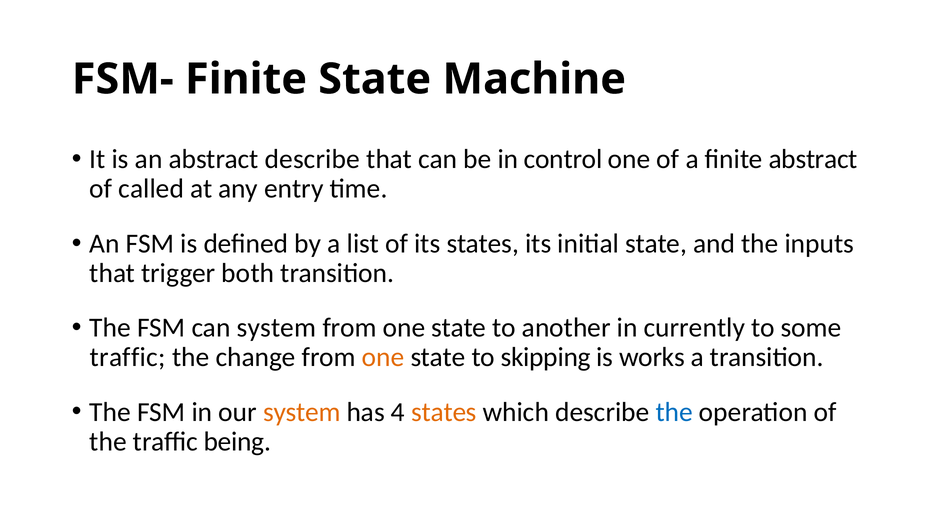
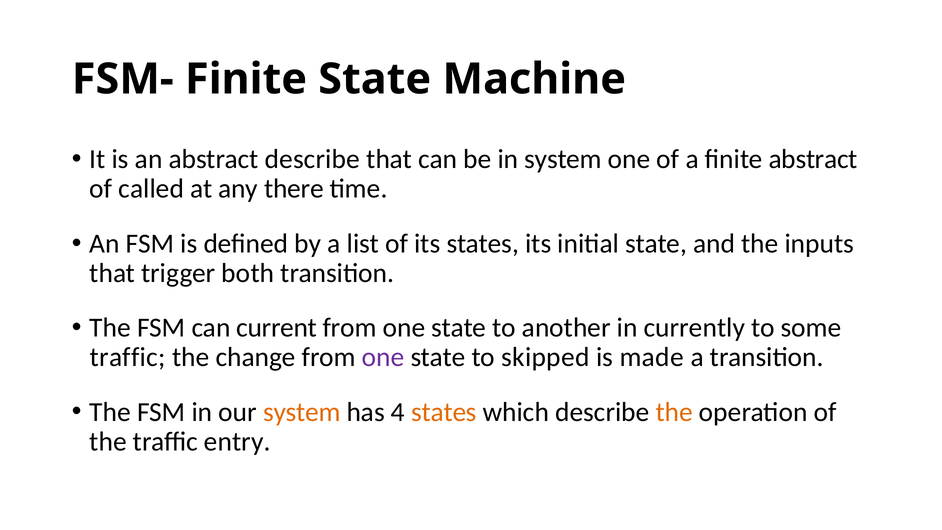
in control: control -> system
entry: entry -> there
can system: system -> current
one at (383, 357) colour: orange -> purple
skipping: skipping -> skipped
works: works -> made
the at (674, 412) colour: blue -> orange
being: being -> entry
